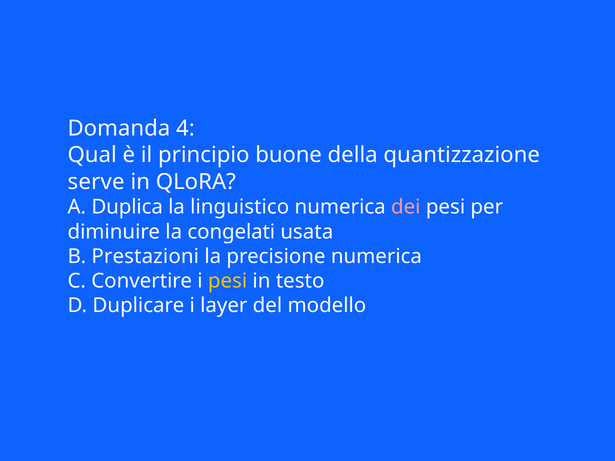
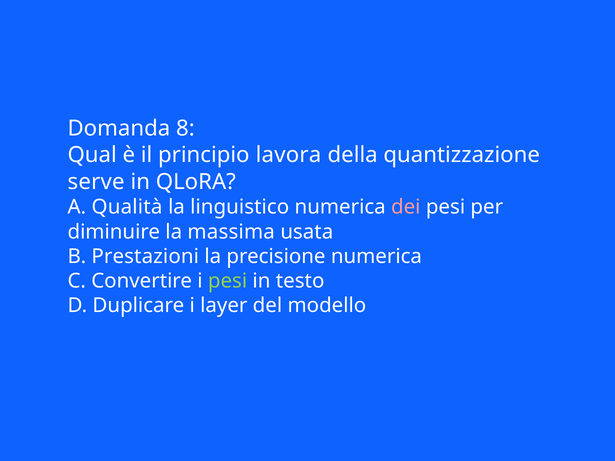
4: 4 -> 8
buone: buone -> lavora
Duplica: Duplica -> Qualità
congelati: congelati -> massima
pesi at (228, 281) colour: yellow -> light green
